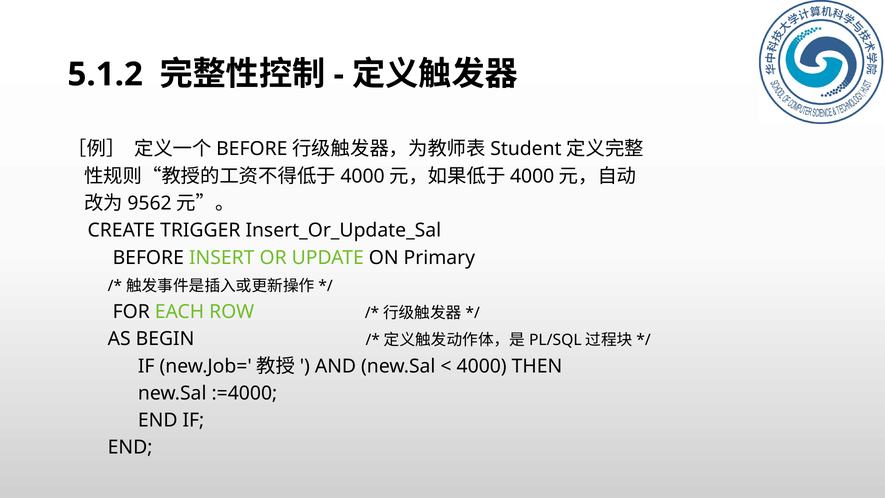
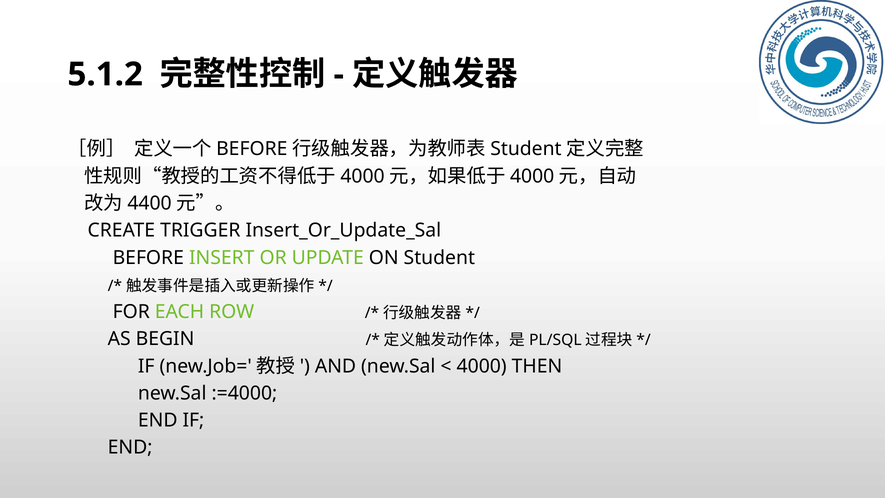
9562: 9562 -> 4400
ON Primary: Primary -> Student
